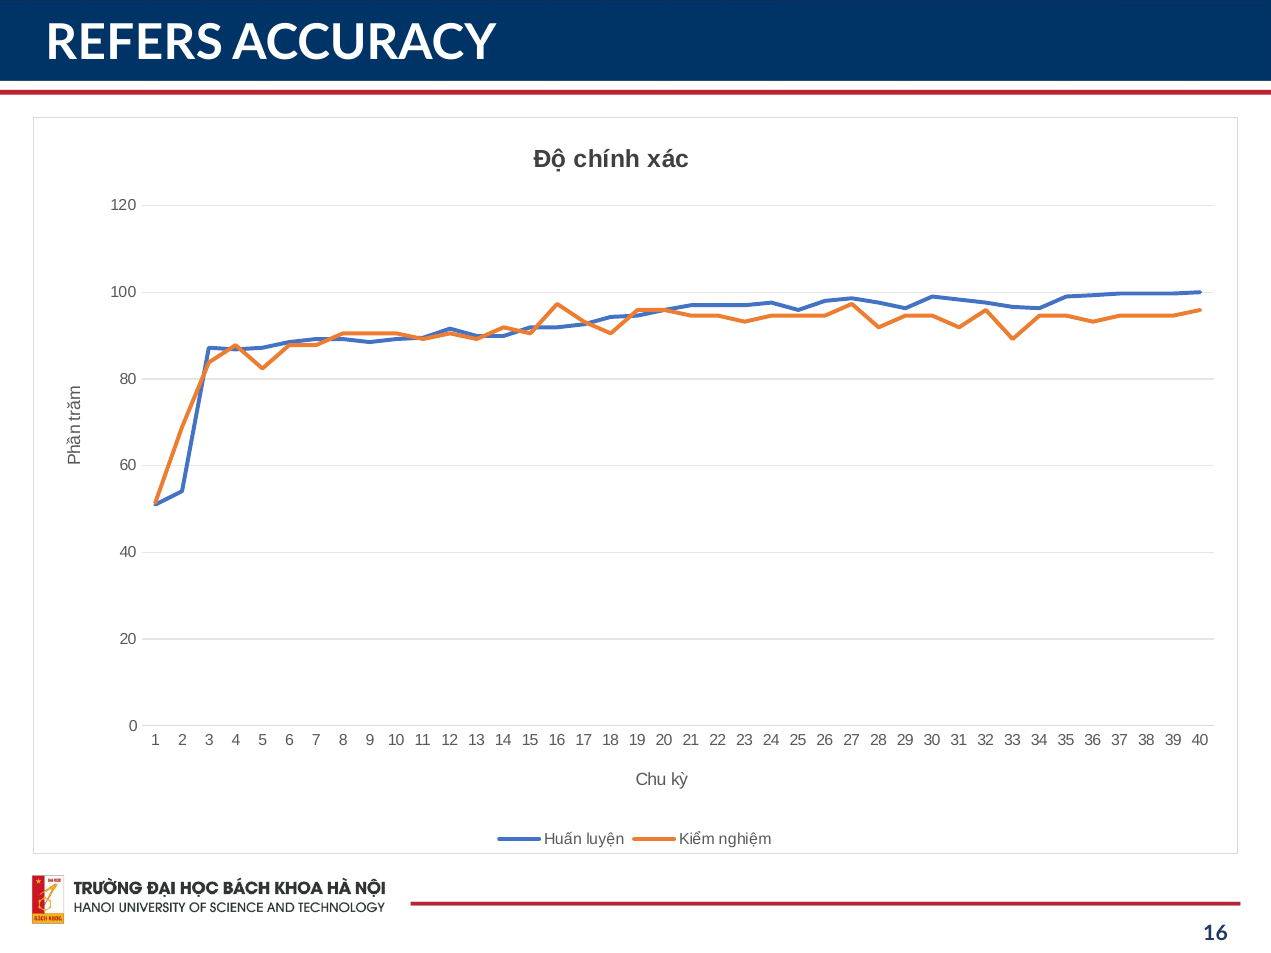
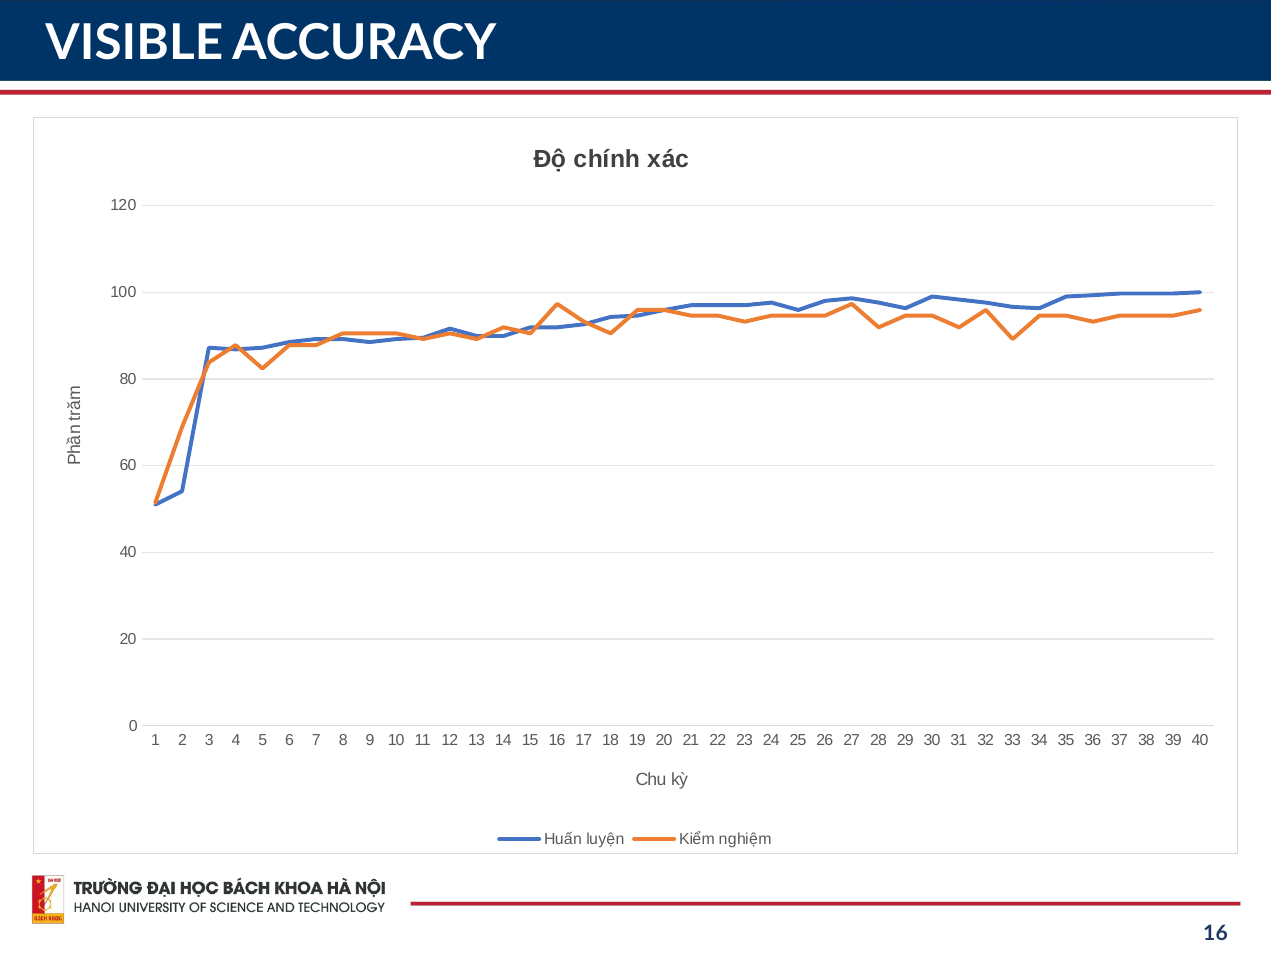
REFERS: REFERS -> VISIBLE
